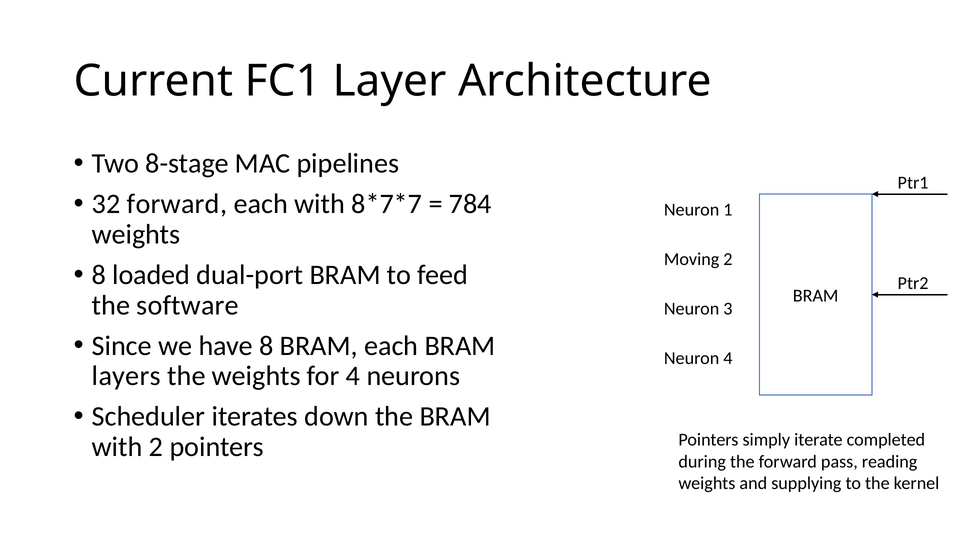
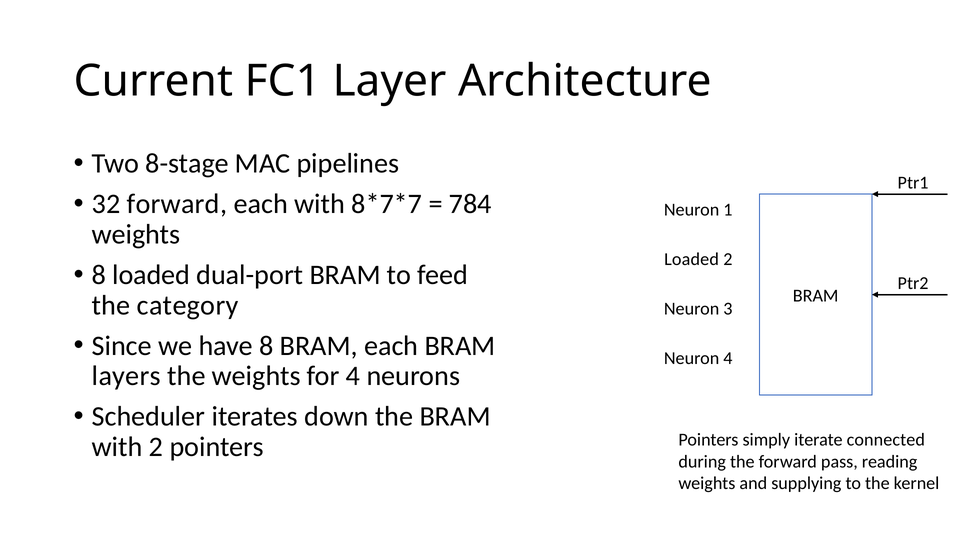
Moving at (692, 259): Moving -> Loaded
software: software -> category
completed: completed -> connected
